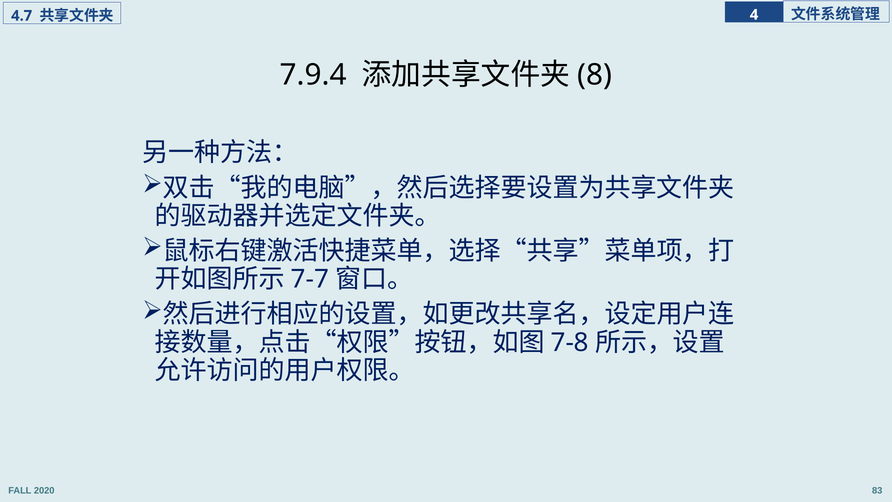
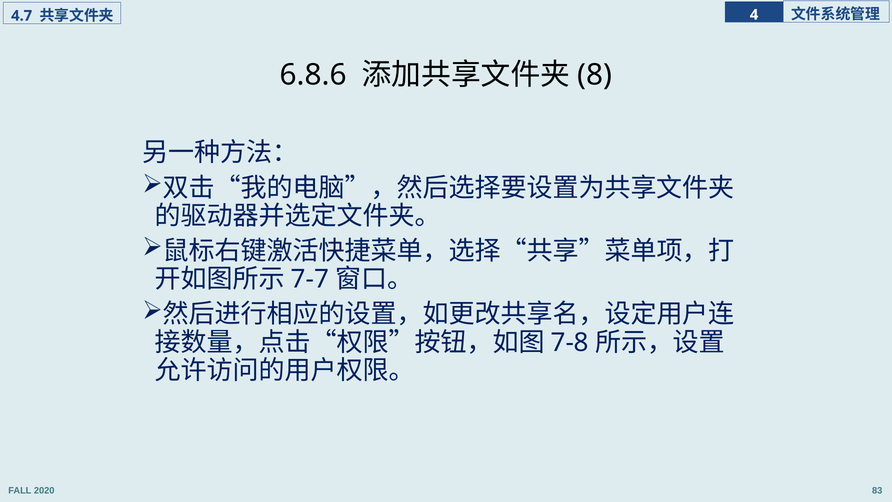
7.9.4: 7.9.4 -> 6.8.6
